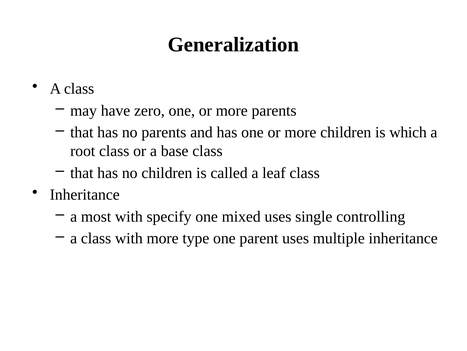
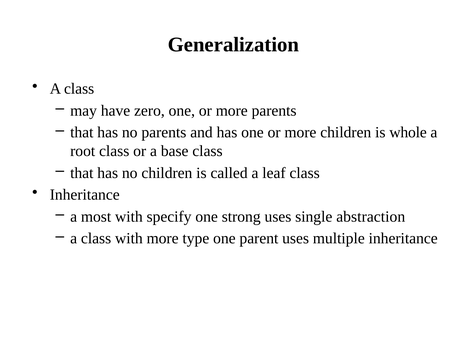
which: which -> whole
mixed: mixed -> strong
controlling: controlling -> abstraction
